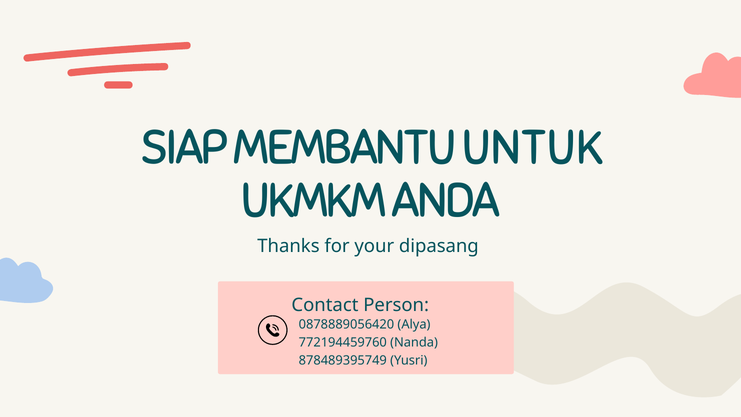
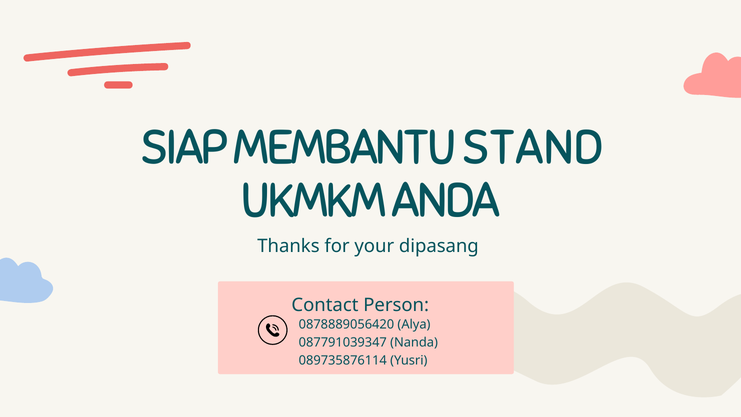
UNTUK: UNTUK -> STAND
772194459760: 772194459760 -> 087791039347
878489395749: 878489395749 -> 089735876114
